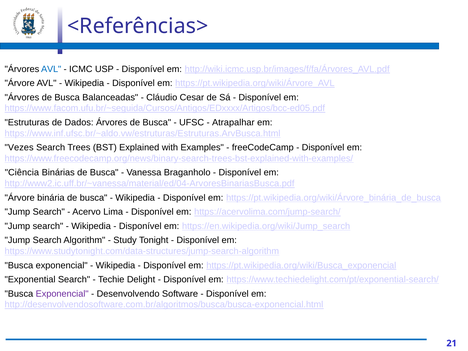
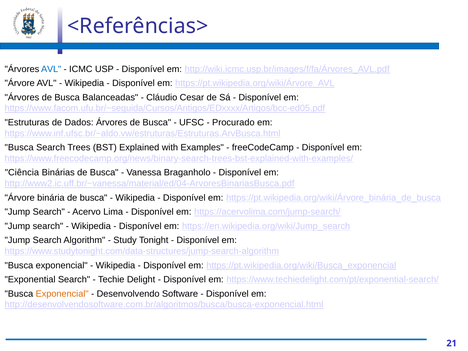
Atrapalhar: Atrapalhar -> Procurado
Vezes at (19, 148): Vezes -> Busca
Exponencial at (62, 294) colour: purple -> orange
